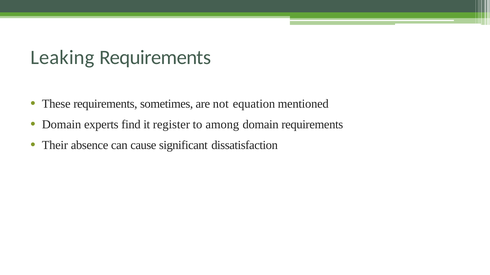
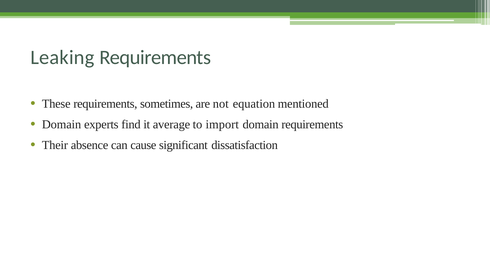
register: register -> average
among: among -> import
